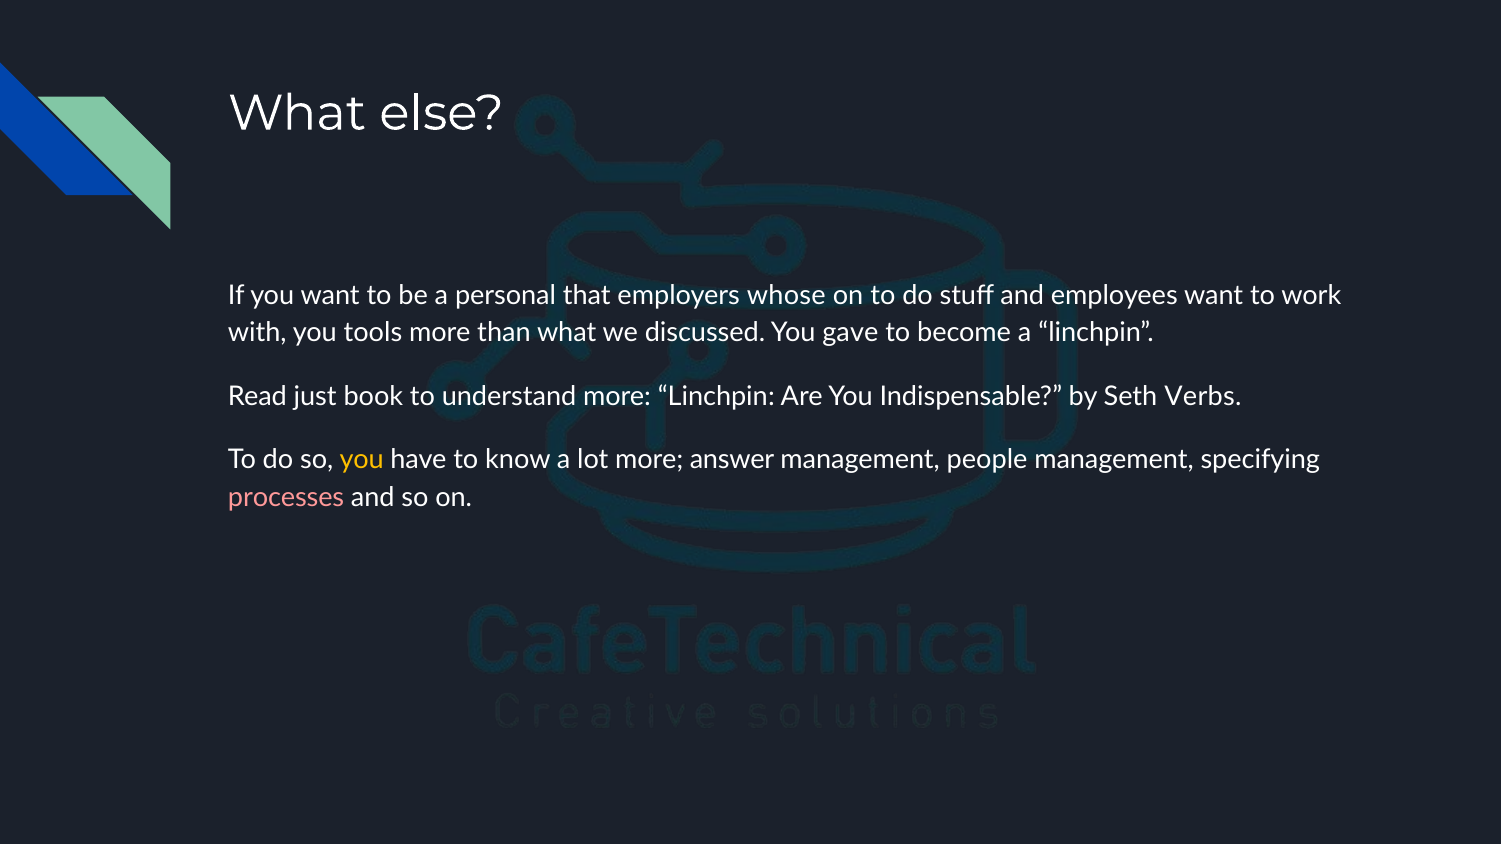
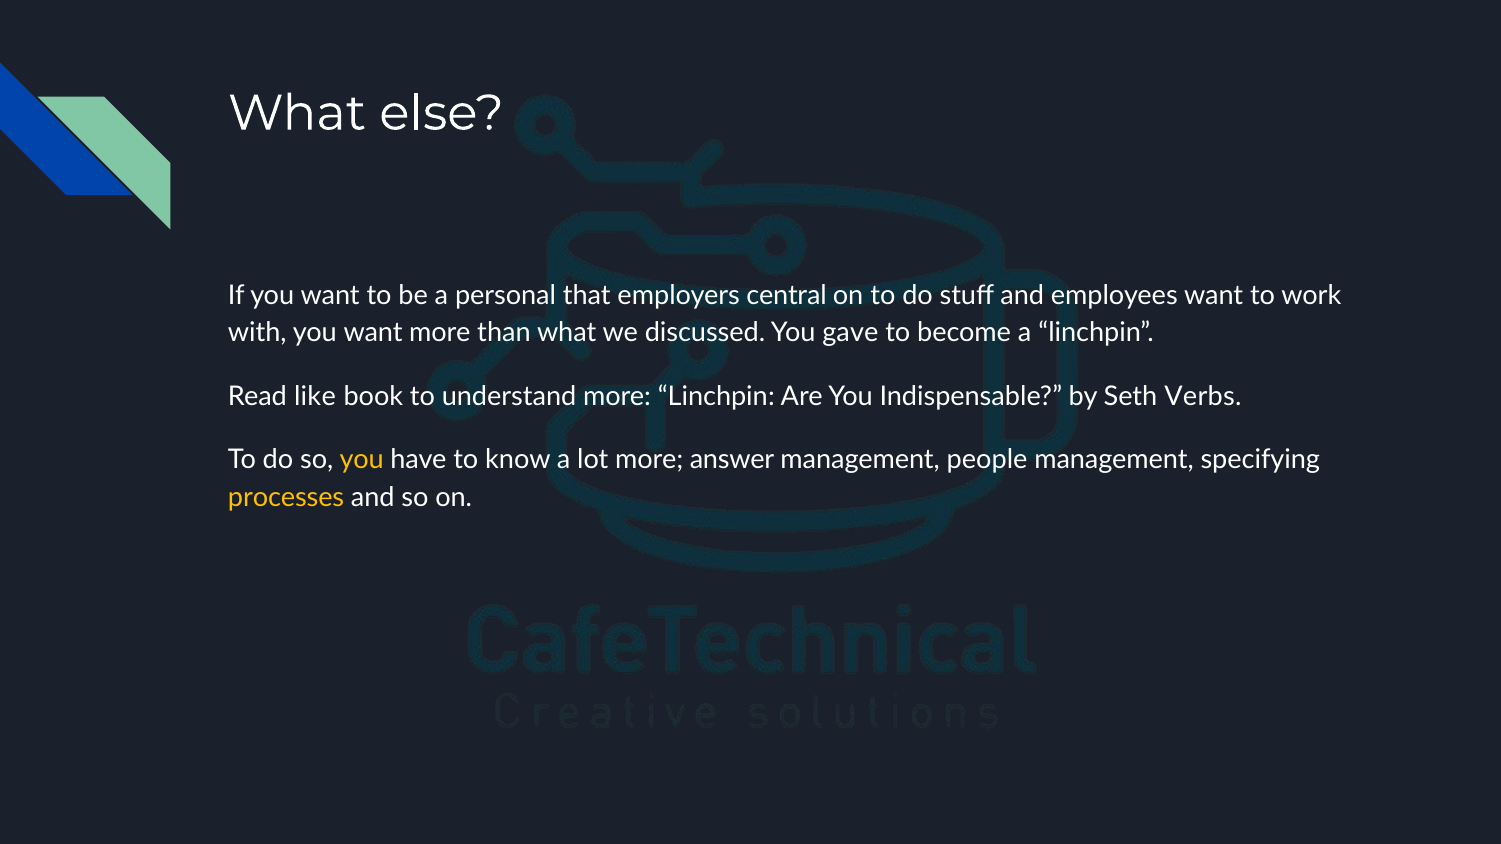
whose: whose -> central
with you tools: tools -> want
just: just -> like
processes colour: pink -> yellow
